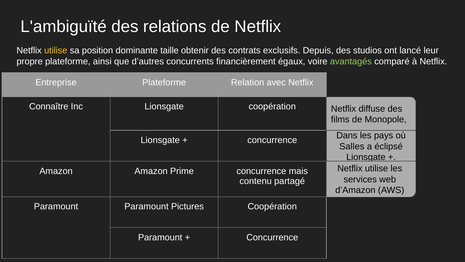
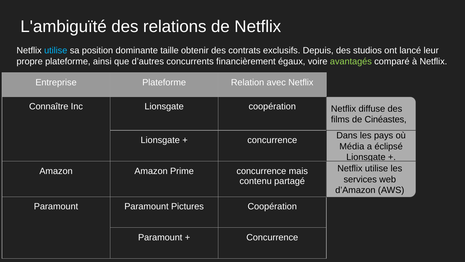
utilise at (56, 51) colour: yellow -> light blue
Monopole: Monopole -> Cinéastes
Salles: Salles -> Média
